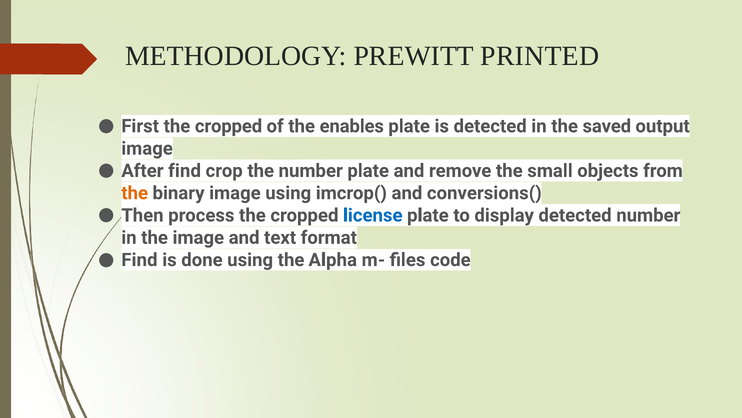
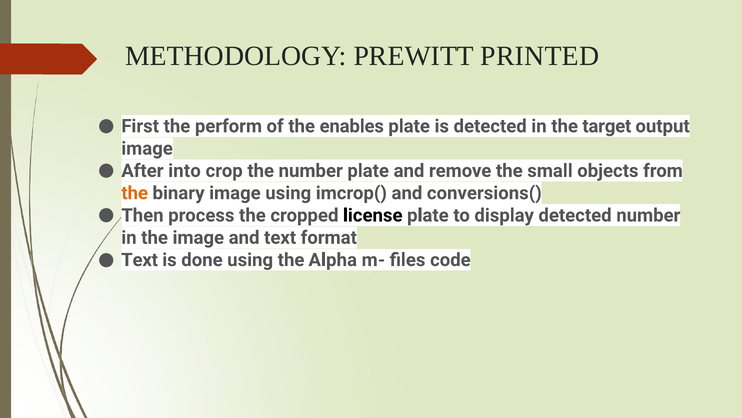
First the cropped: cropped -> perform
saved: saved -> target
After find: find -> into
license colour: blue -> black
Find at (139, 260): Find -> Text
